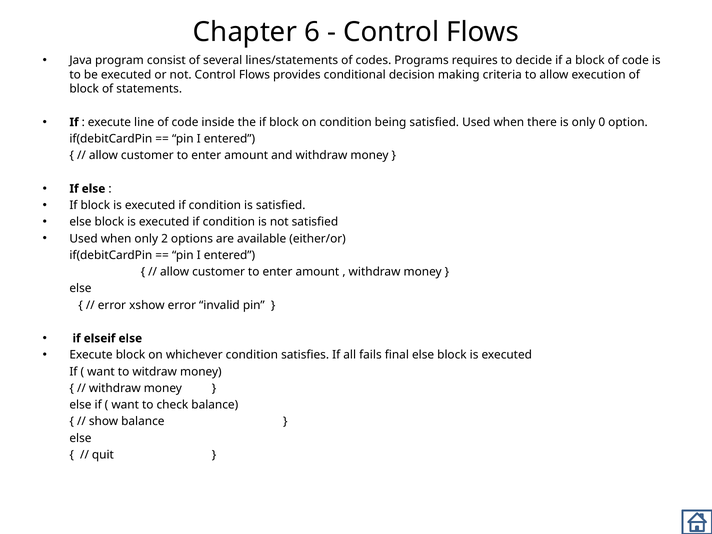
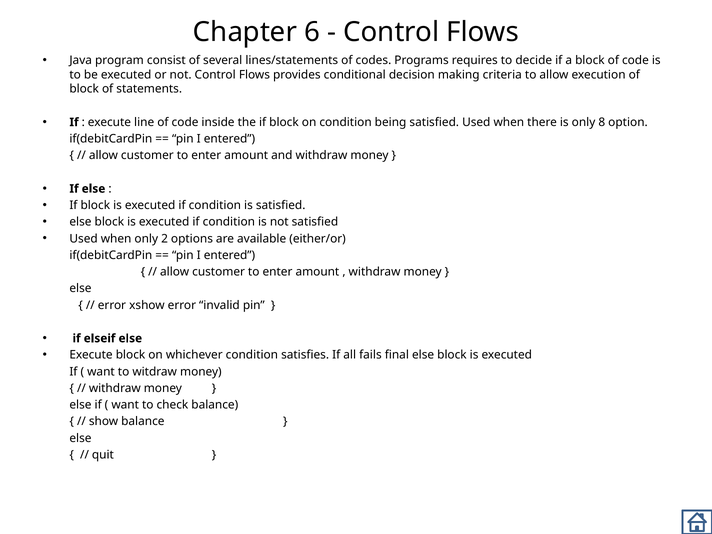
0: 0 -> 8
